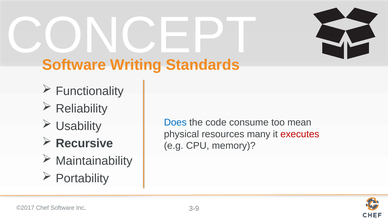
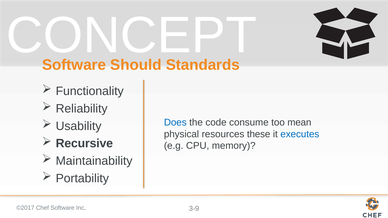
Writing: Writing -> Should
many: many -> these
executes colour: red -> blue
